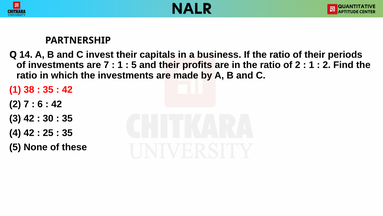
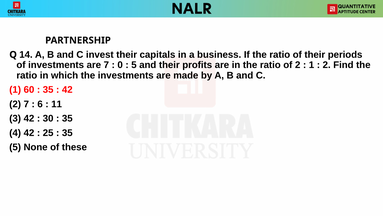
1 at (120, 65): 1 -> 0
38: 38 -> 60
42 at (57, 104): 42 -> 11
